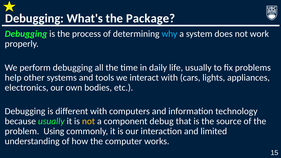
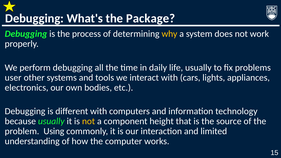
why colour: light blue -> yellow
help: help -> user
debug: debug -> height
